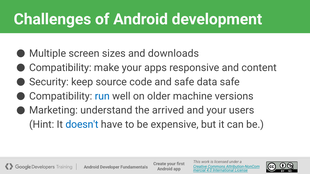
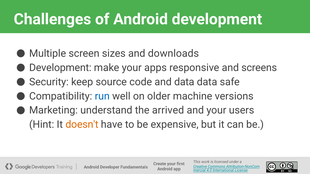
Compatibility at (60, 68): Compatibility -> Development
content: content -> screens
and safe: safe -> data
doesn't colour: blue -> orange
